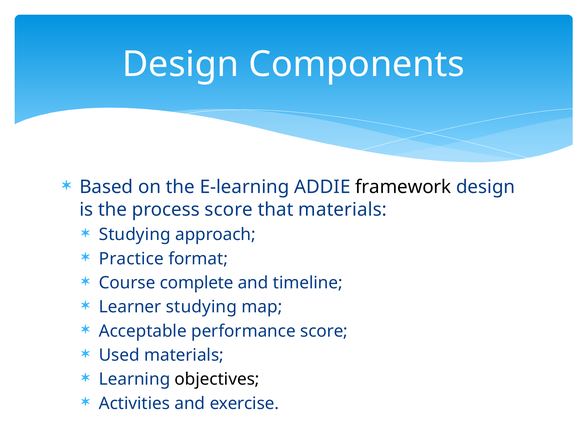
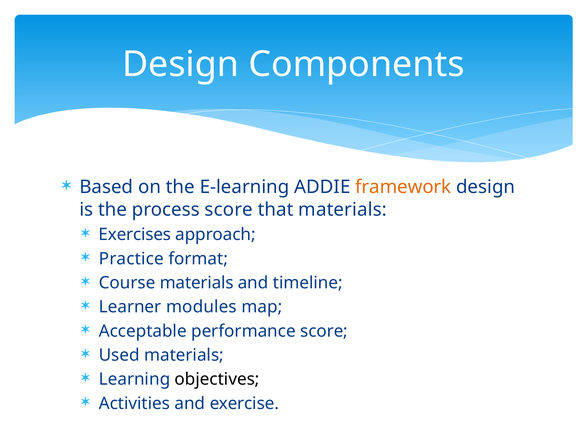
framework colour: black -> orange
Studying at (135, 235): Studying -> Exercises
Course complete: complete -> materials
Learner studying: studying -> modules
